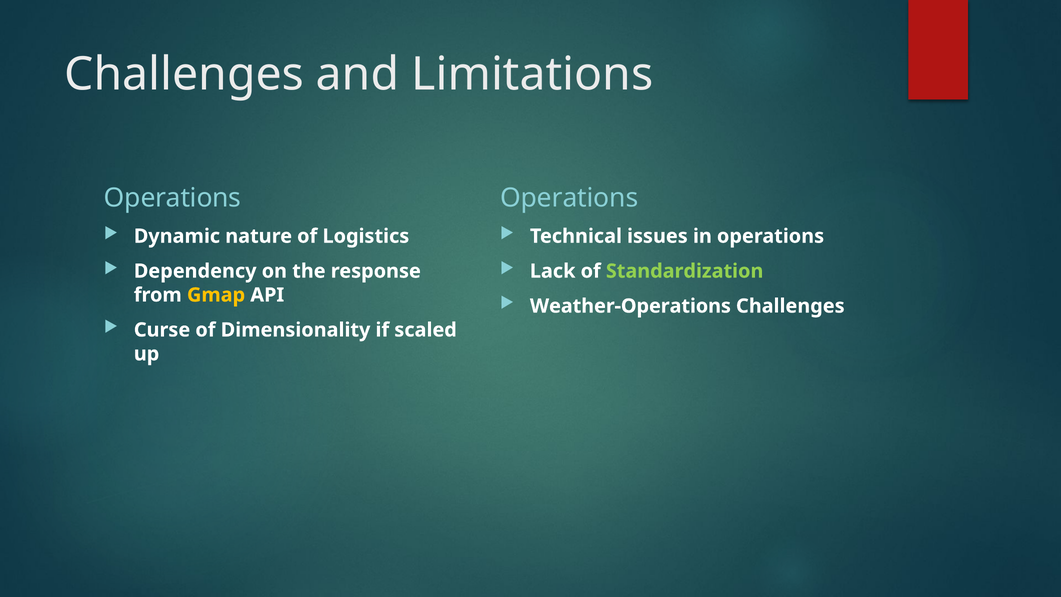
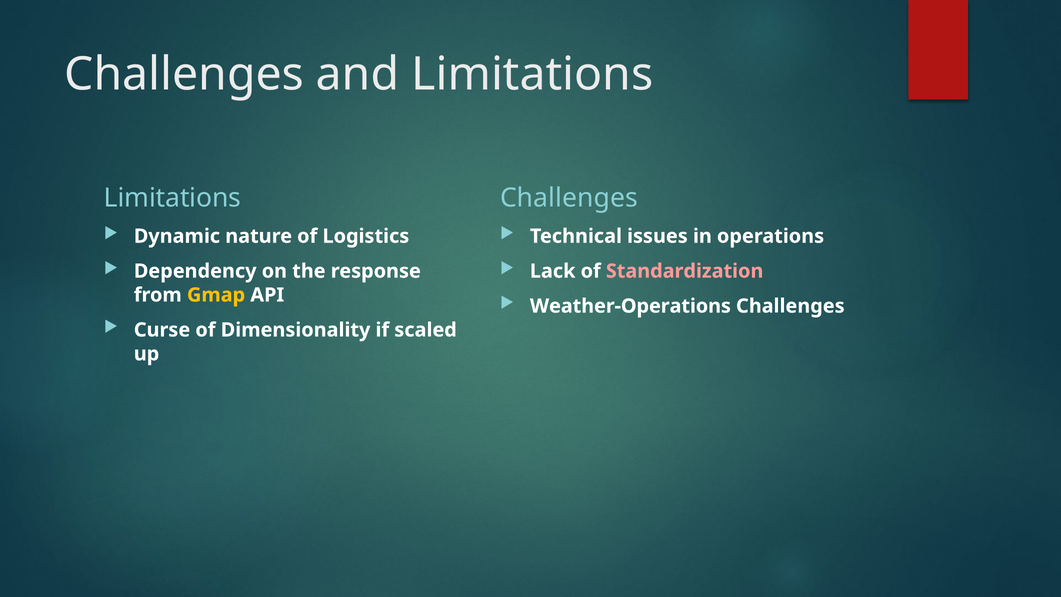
Operations at (173, 198): Operations -> Limitations
Operations at (569, 198): Operations -> Challenges
Standardization colour: light green -> pink
